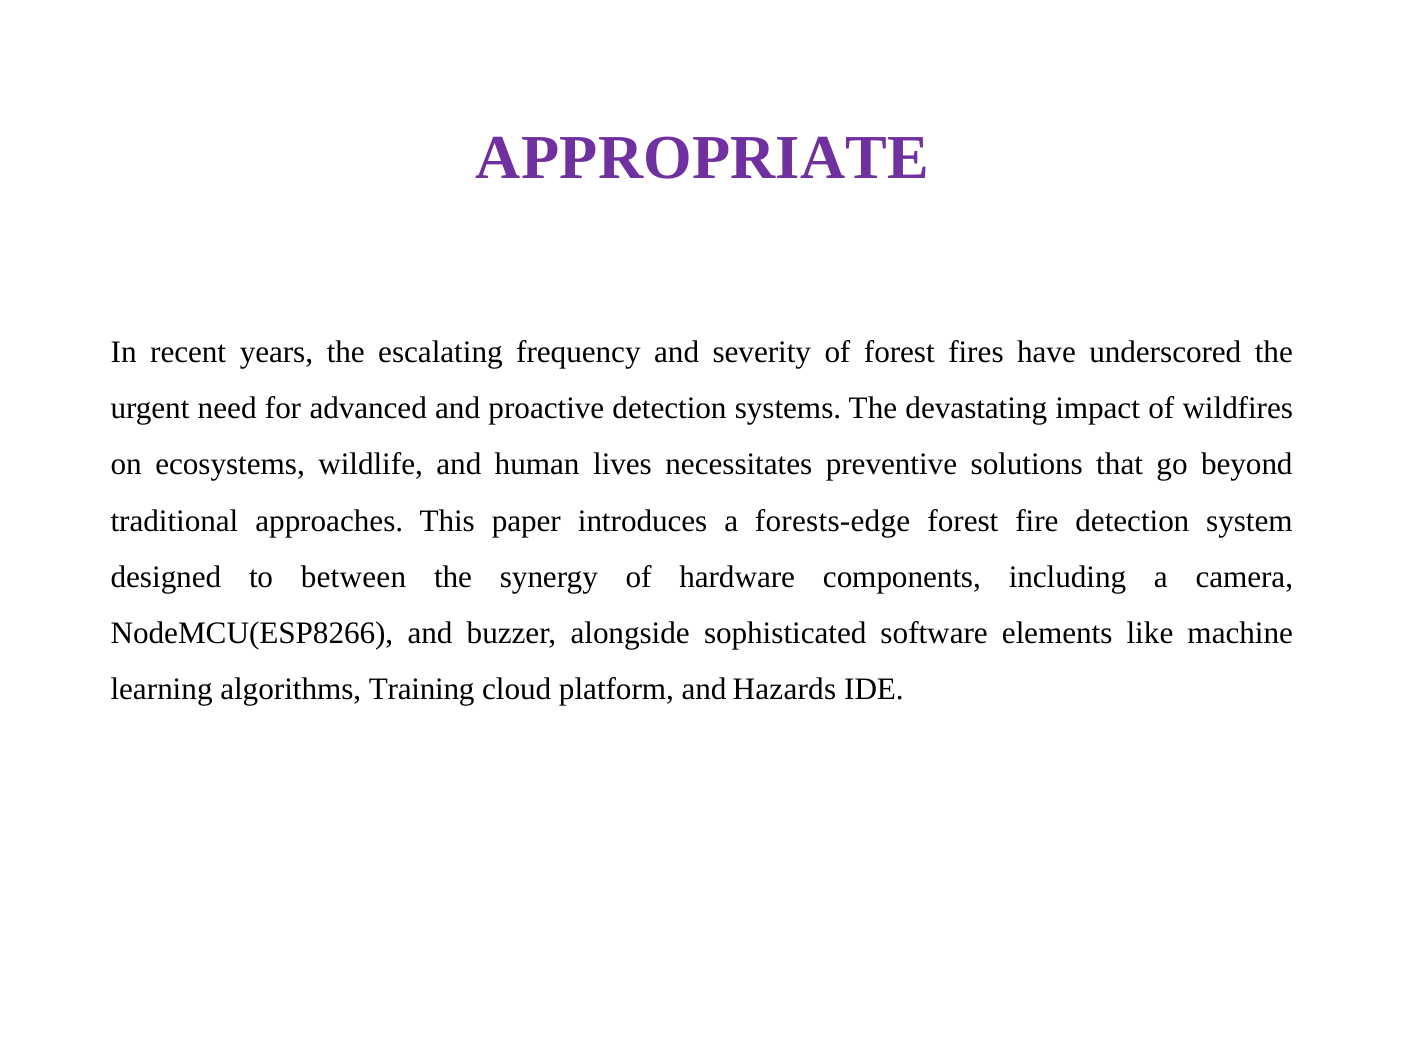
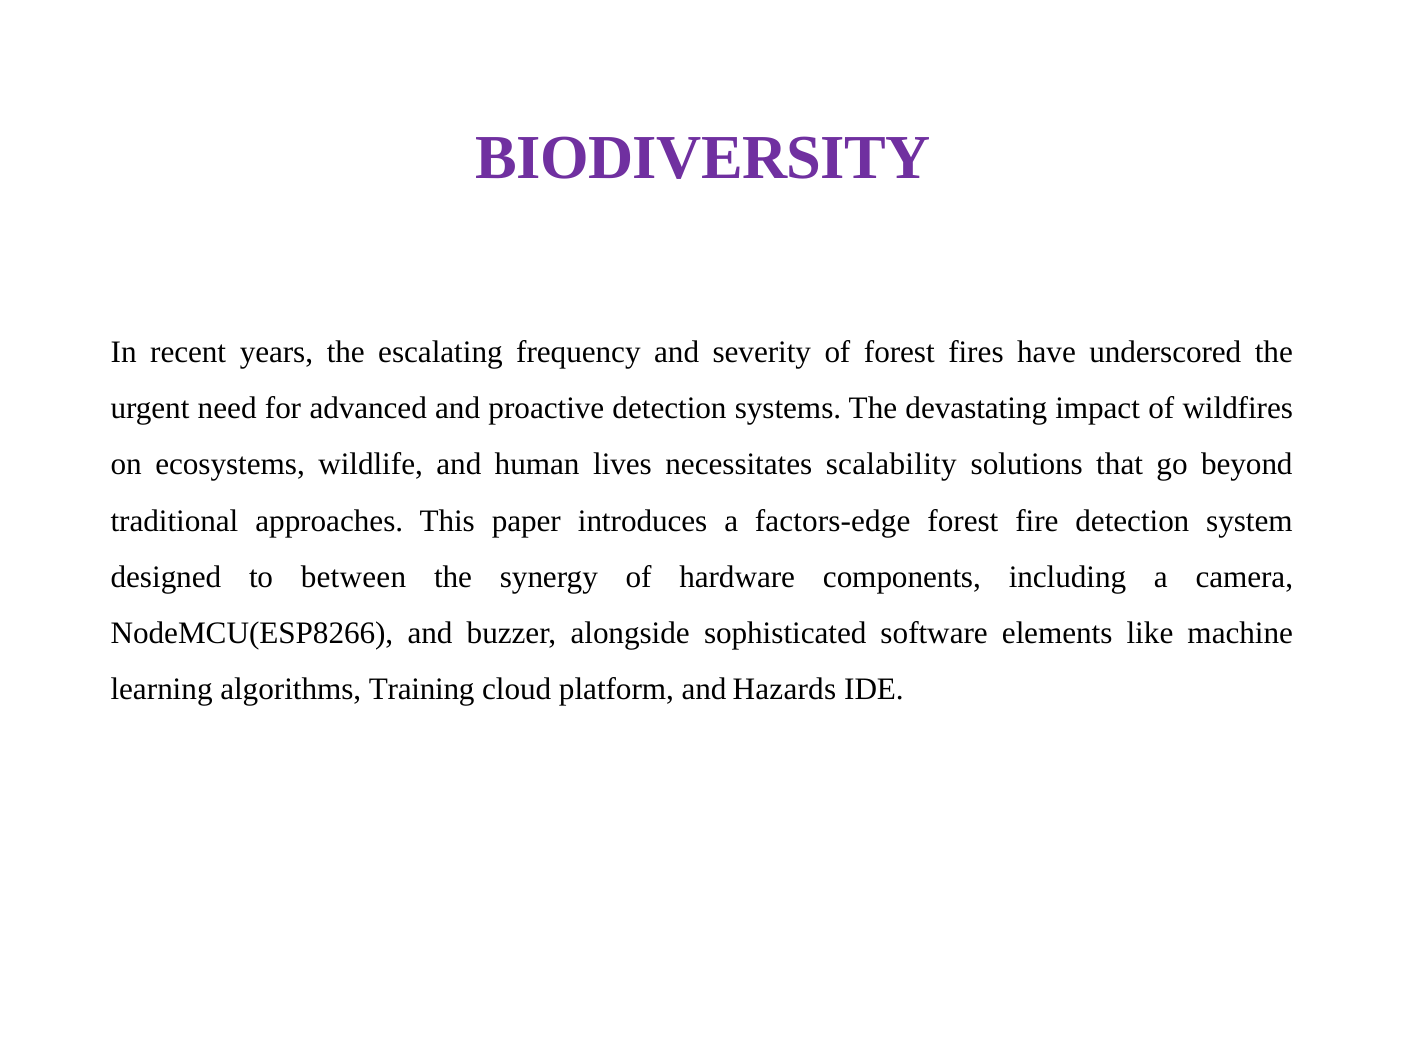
APPROPRIATE: APPROPRIATE -> BIODIVERSITY
preventive: preventive -> scalability
forests-edge: forests-edge -> factors-edge
